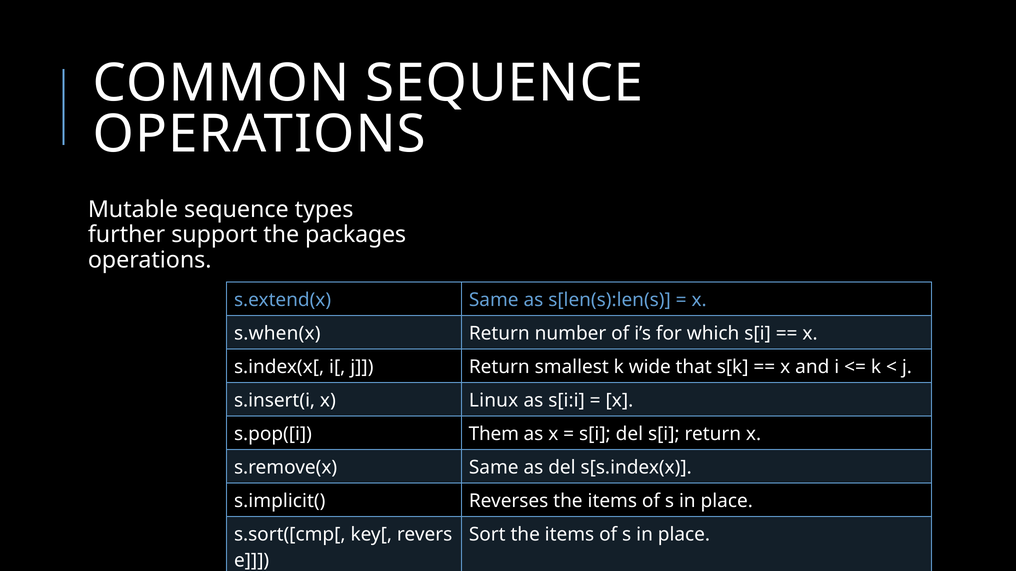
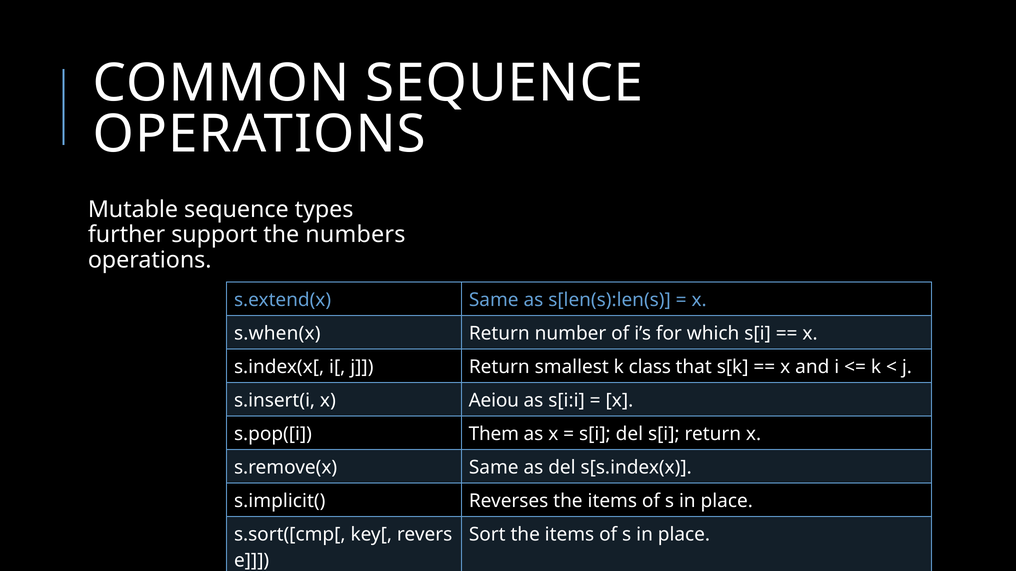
packages: packages -> numbers
wide: wide -> class
Linux: Linux -> Aeiou
